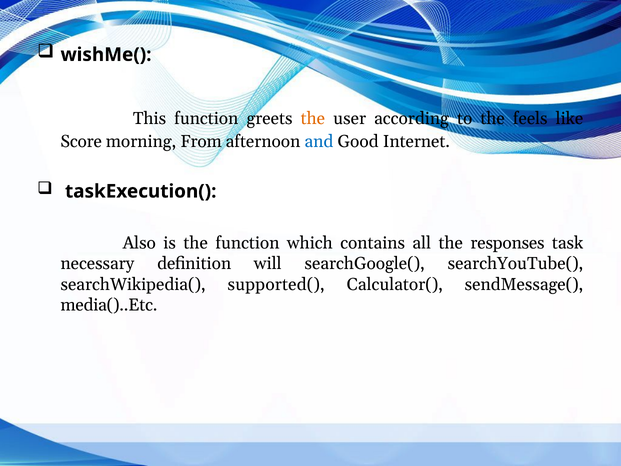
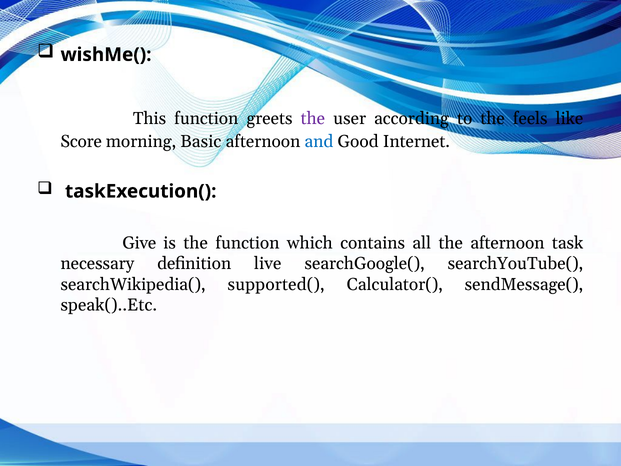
the at (313, 119) colour: orange -> purple
From: From -> Basic
Also: Also -> Give
the responses: responses -> afternoon
will: will -> live
media()..Etc: media()..Etc -> speak()..Etc
